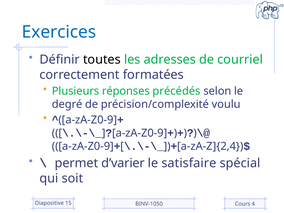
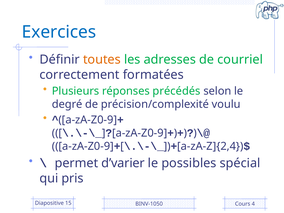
toutes colour: black -> orange
satisfaire: satisfaire -> possibles
soit: soit -> pris
